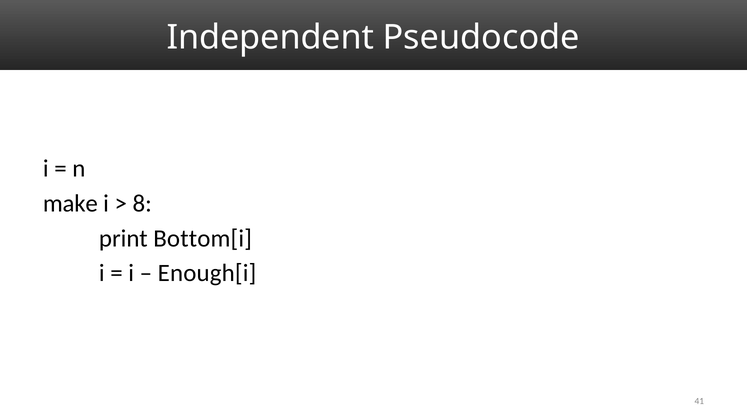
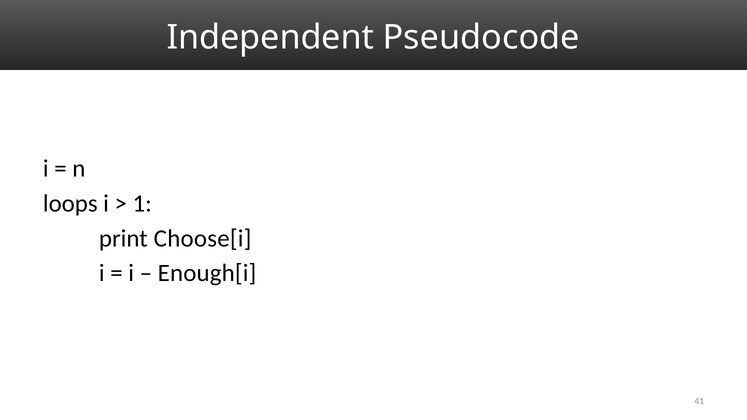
make: make -> loops
8: 8 -> 1
Bottom[i: Bottom[i -> Choose[i
